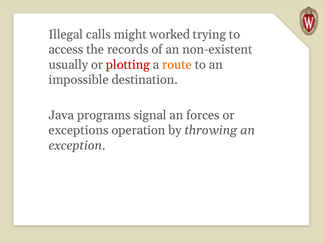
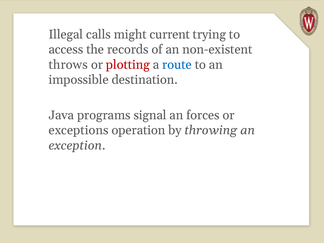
worked: worked -> current
usually: usually -> throws
route colour: orange -> blue
